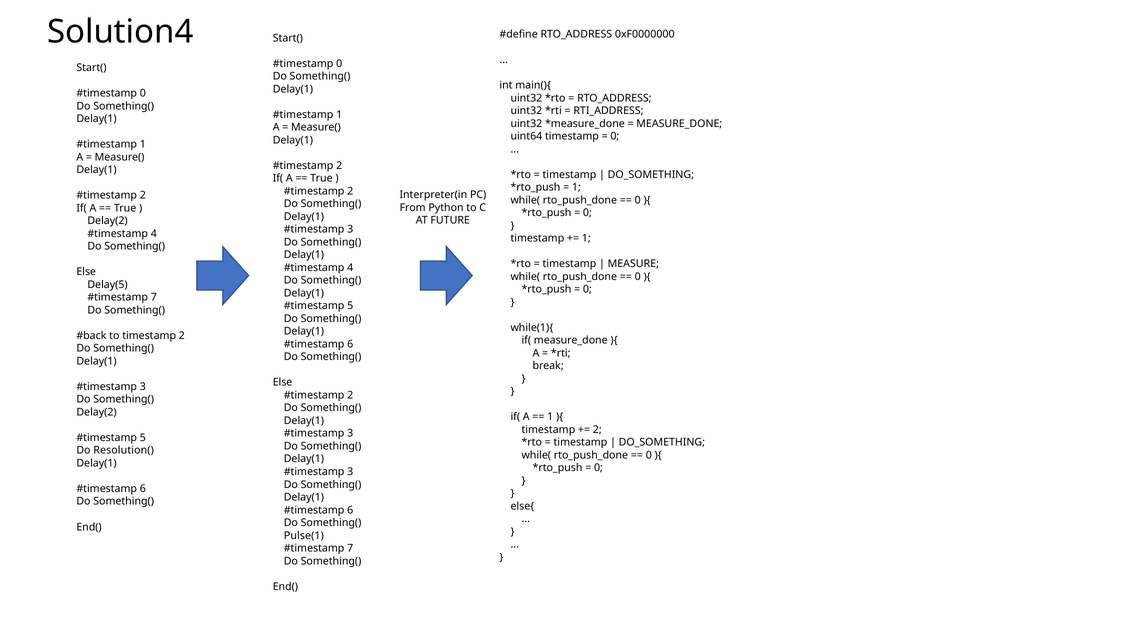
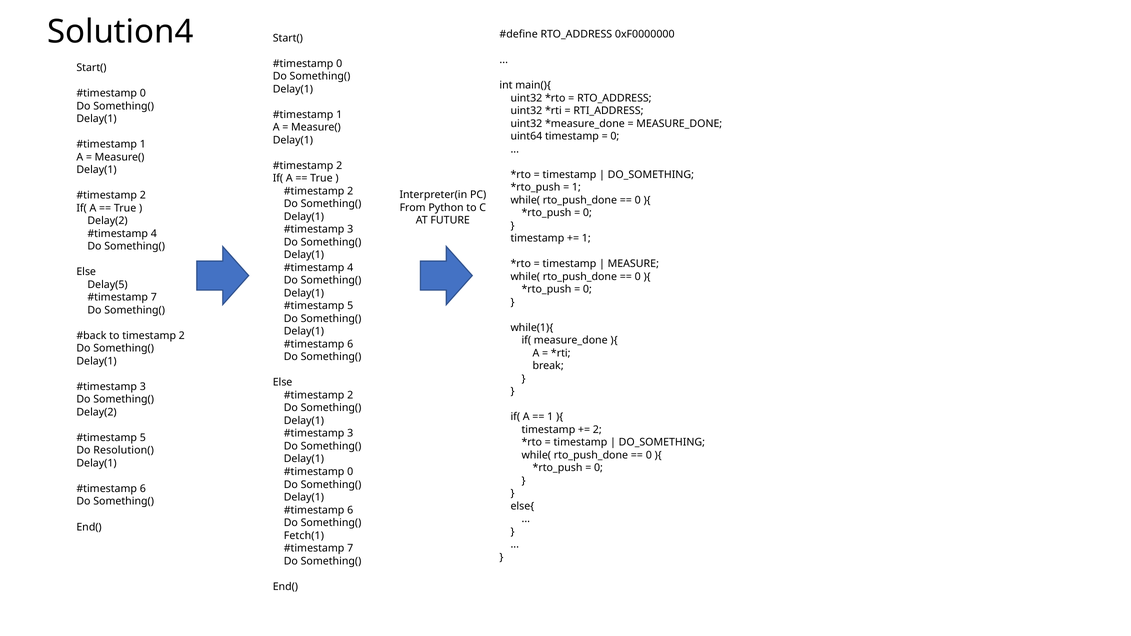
3 at (350, 472): 3 -> 0
Pulse(1: Pulse(1 -> Fetch(1
